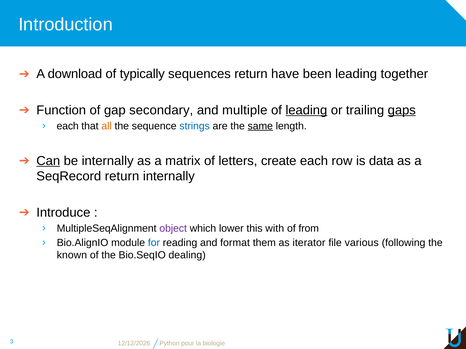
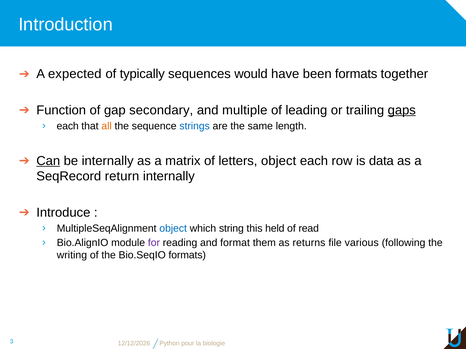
download: download -> expected
sequences return: return -> would
been leading: leading -> formats
leading at (306, 110) underline: present -> none
same underline: present -> none
letters create: create -> object
object at (173, 229) colour: purple -> blue
lower: lower -> string
with: with -> held
from: from -> read
for colour: blue -> purple
iterator: iterator -> returns
known: known -> writing
Bio.SeqIO dealing: dealing -> formats
